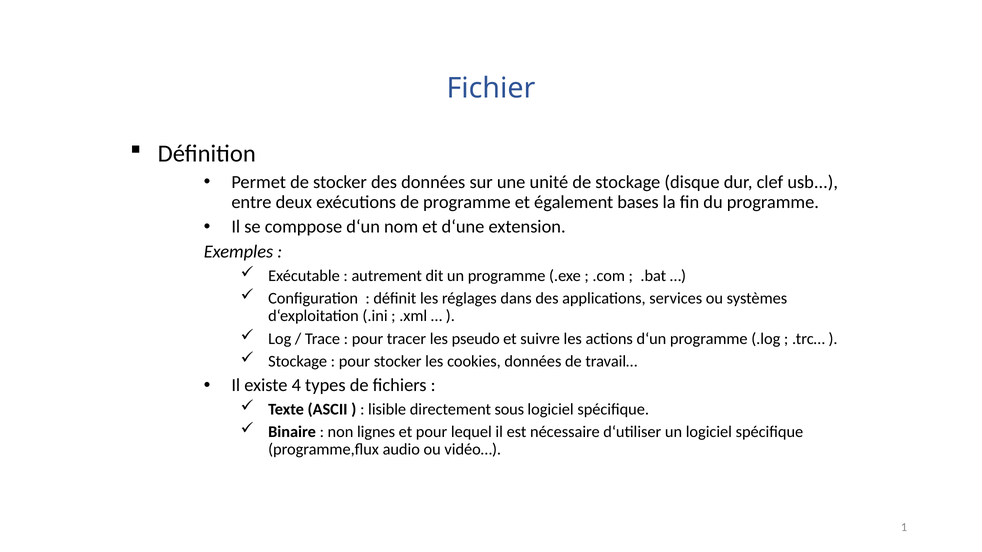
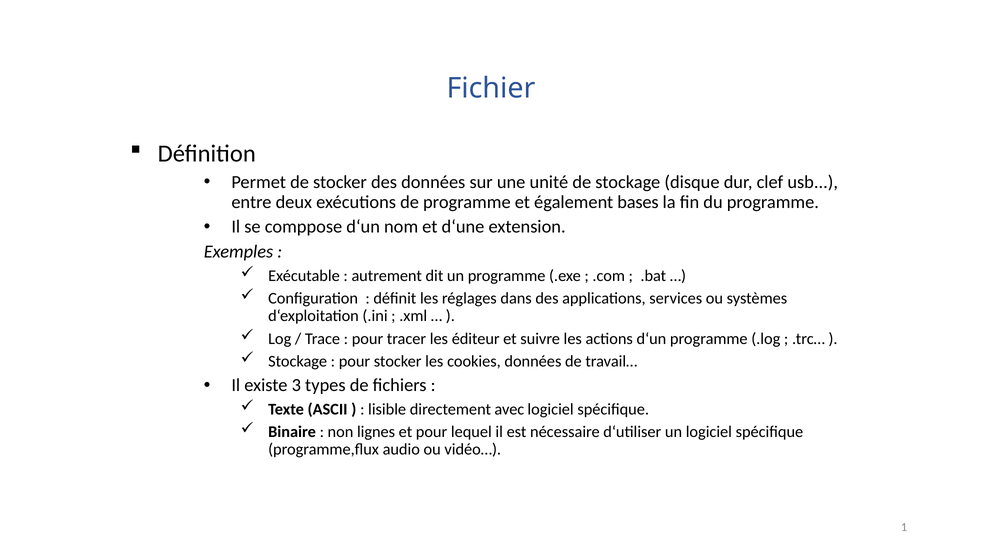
pseudo: pseudo -> éditeur
4: 4 -> 3
sous: sous -> avec
